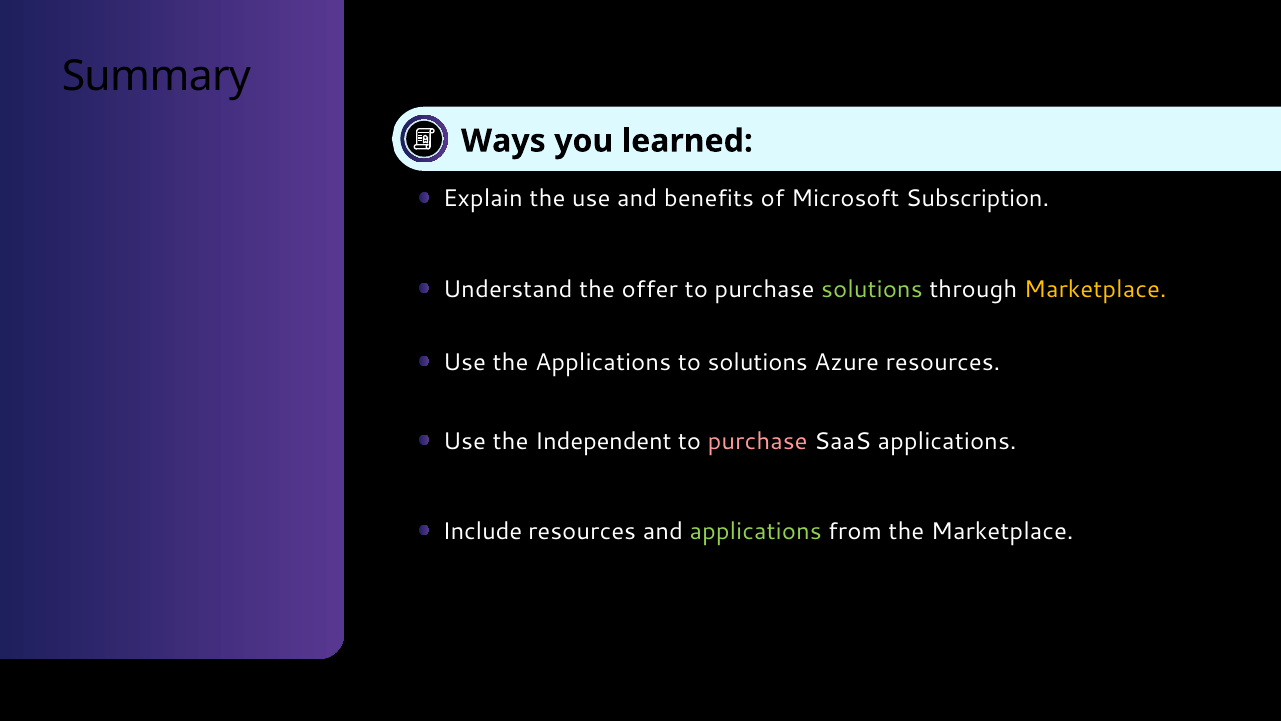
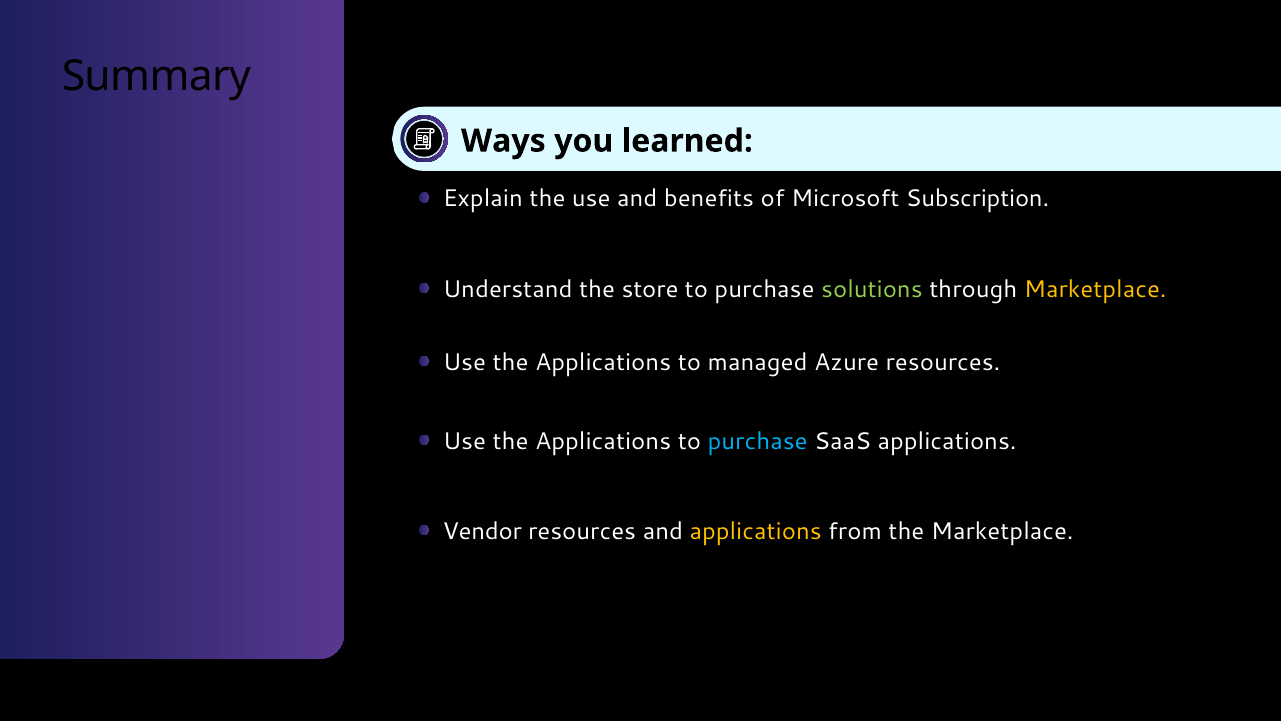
offer: offer -> store
to solutions: solutions -> managed
Independent at (603, 441): Independent -> Applications
purchase at (758, 441) colour: pink -> light blue
Include: Include -> Vendor
applications at (756, 531) colour: light green -> yellow
